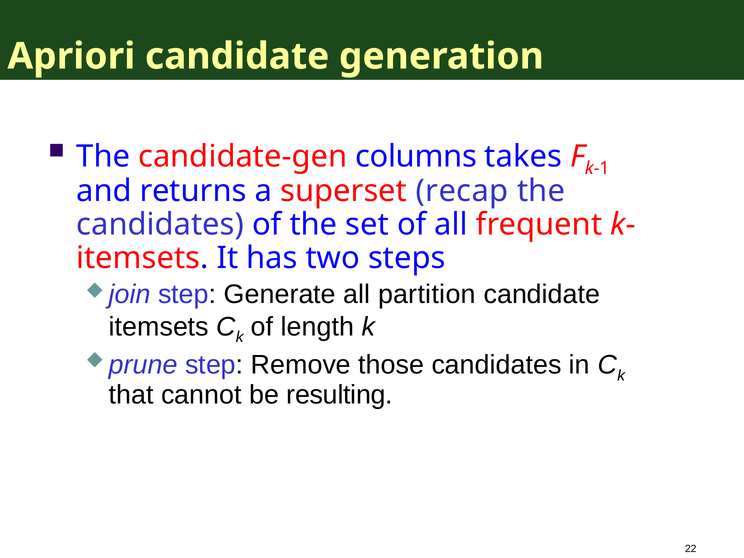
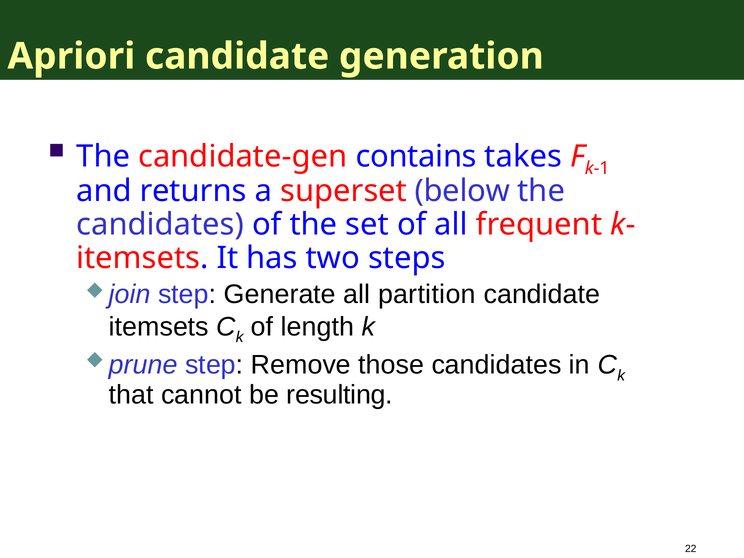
columns: columns -> contains
recap: recap -> below
